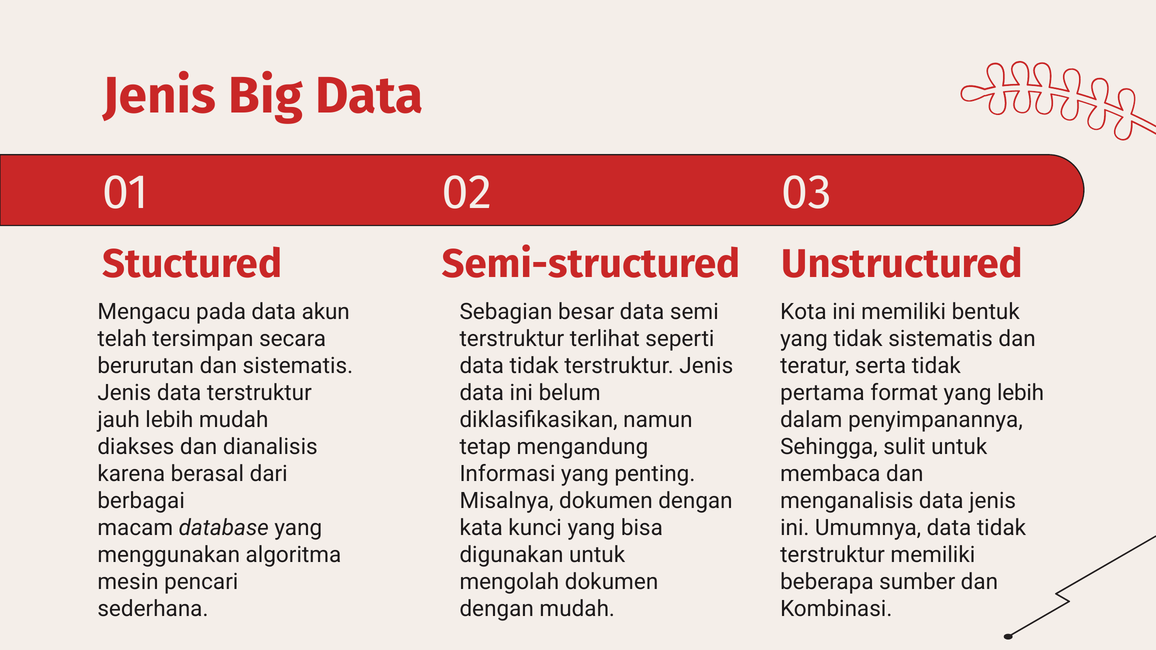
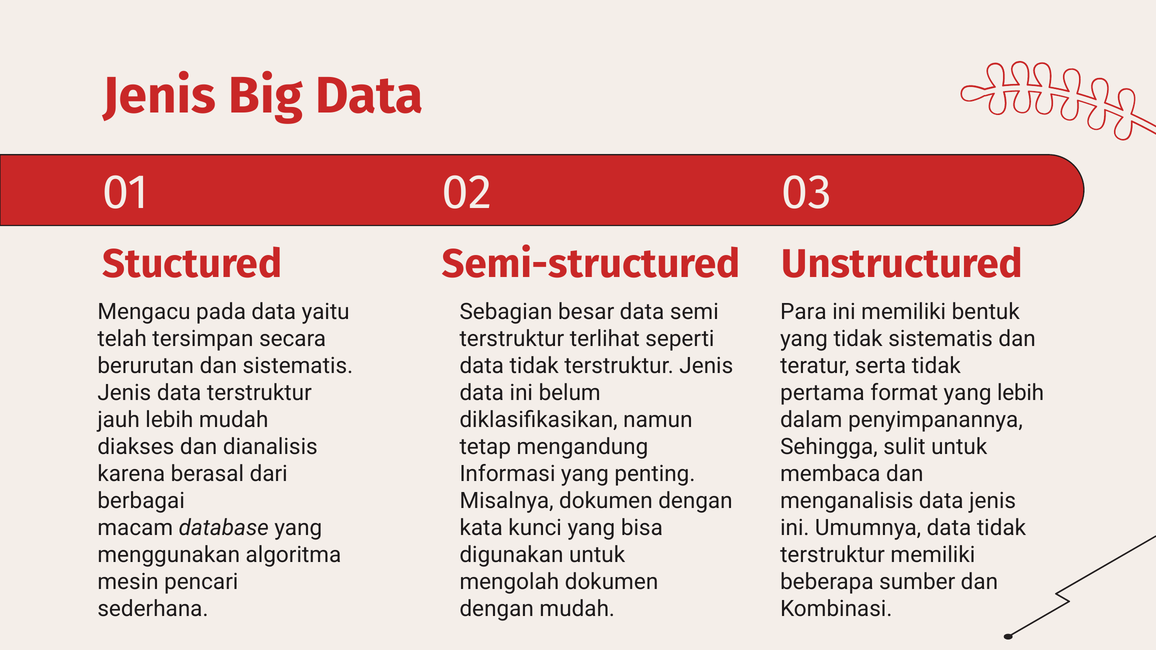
akun: akun -> yaitu
Kota: Kota -> Para
